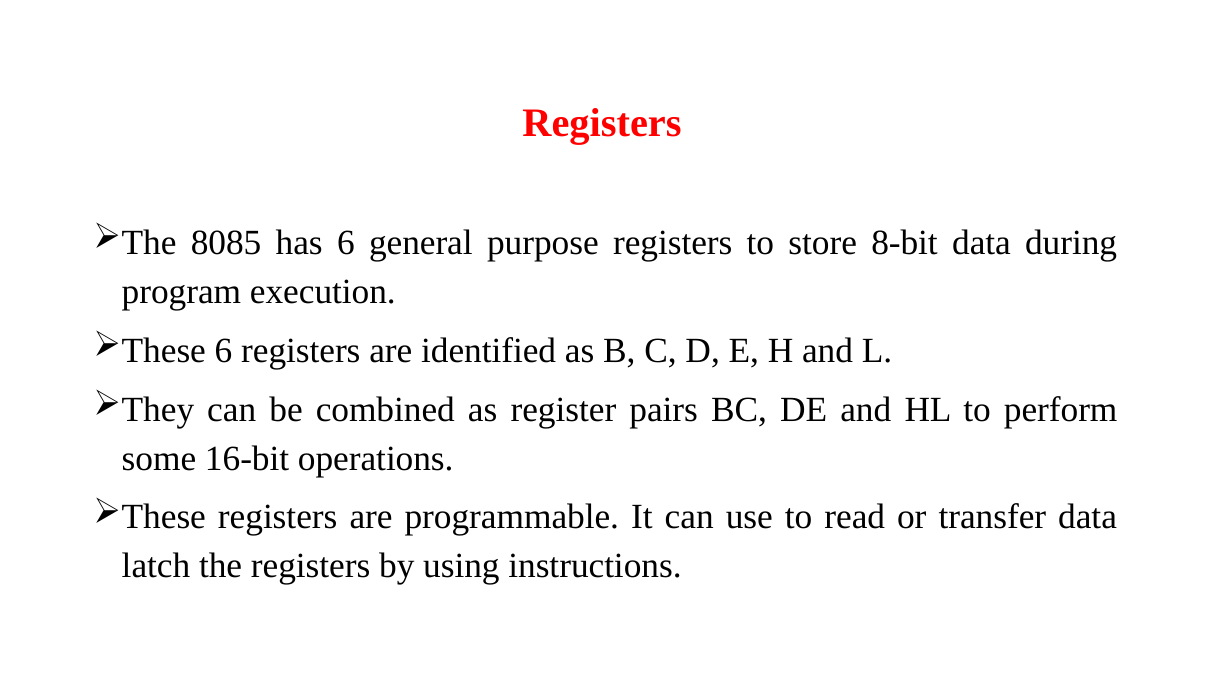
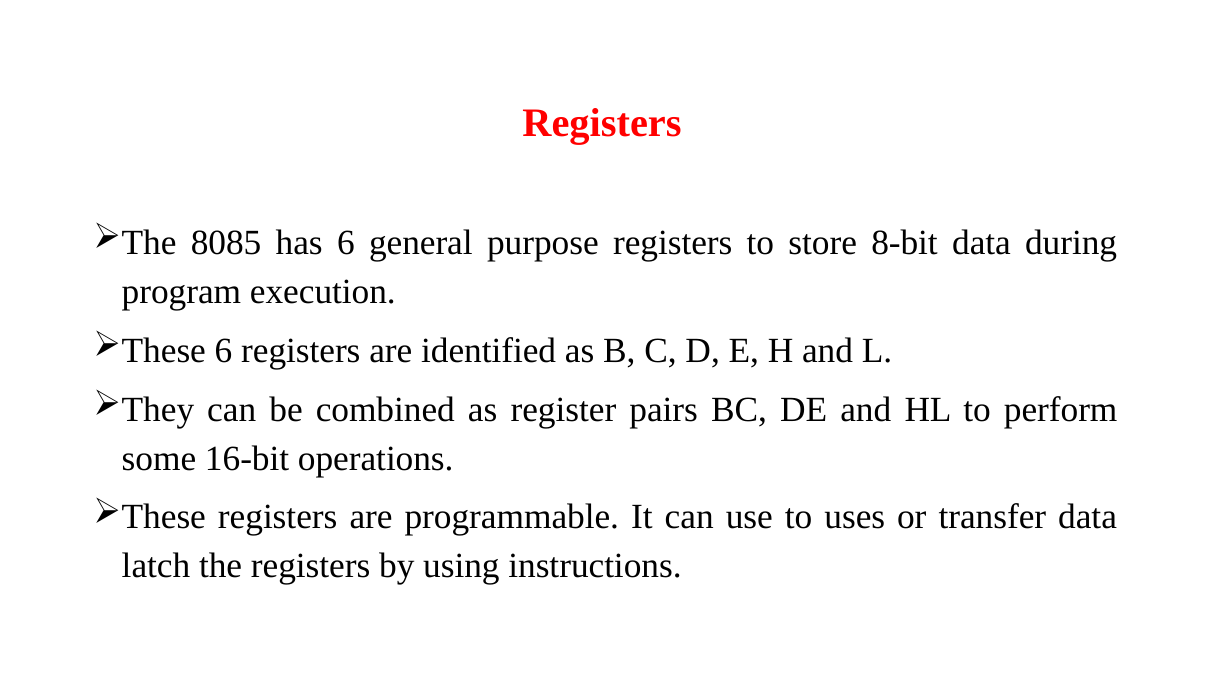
read: read -> uses
